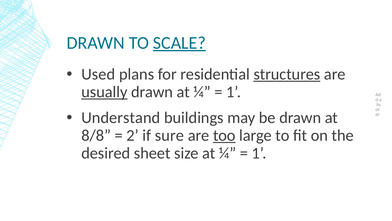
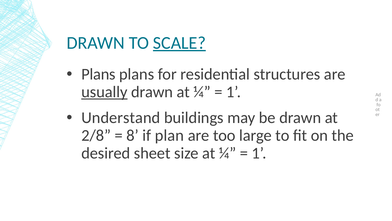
Used at (98, 74): Used -> Plans
structures underline: present -> none
8/8: 8/8 -> 2/8
2: 2 -> 8
sure: sure -> plan
too underline: present -> none
